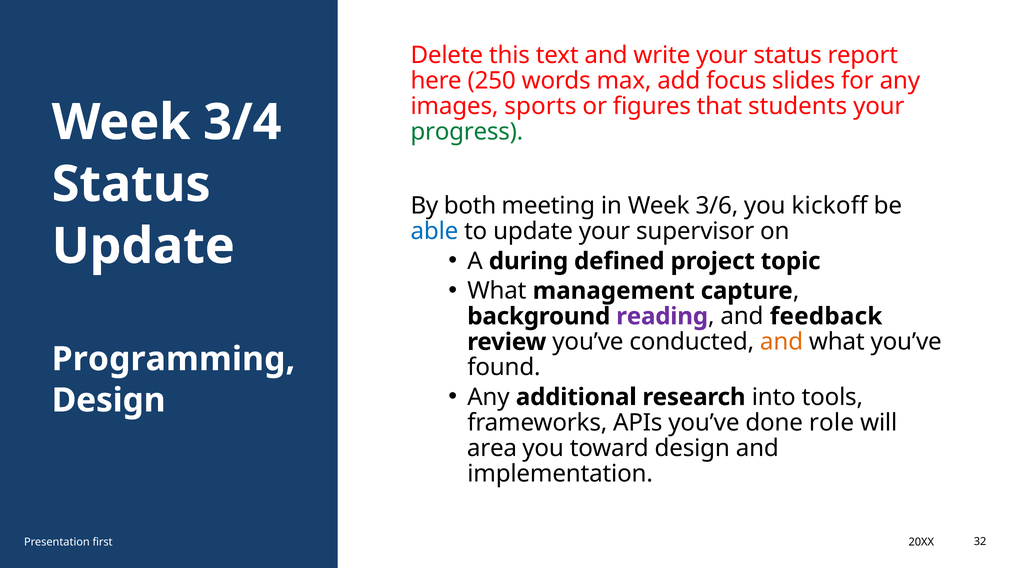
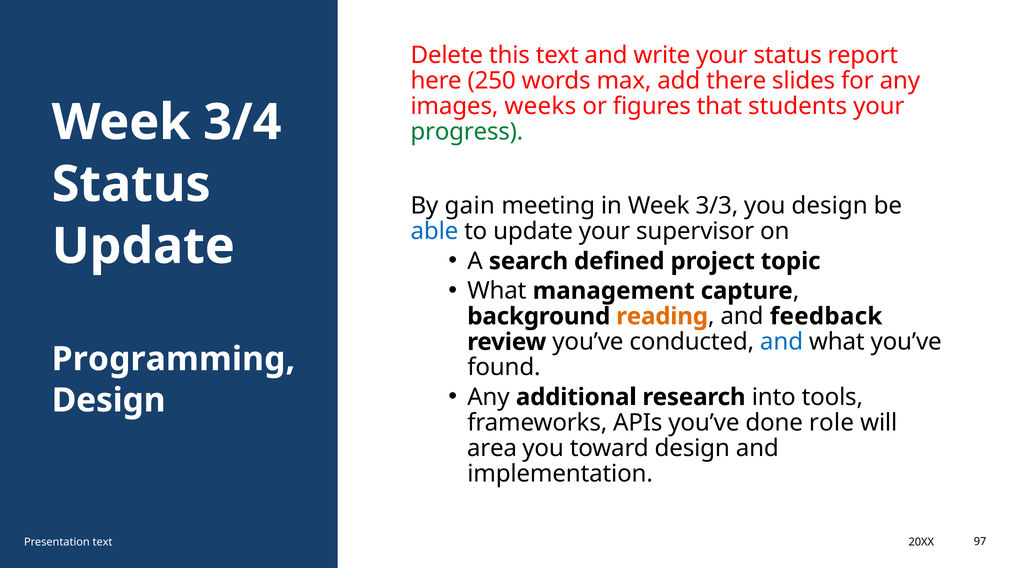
focus: focus -> there
sports: sports -> weeks
both: both -> gain
3/6: 3/6 -> 3/3
you kickoff: kickoff -> design
during: during -> search
reading colour: purple -> orange
and at (782, 342) colour: orange -> blue
32: 32 -> 97
Presentation first: first -> text
